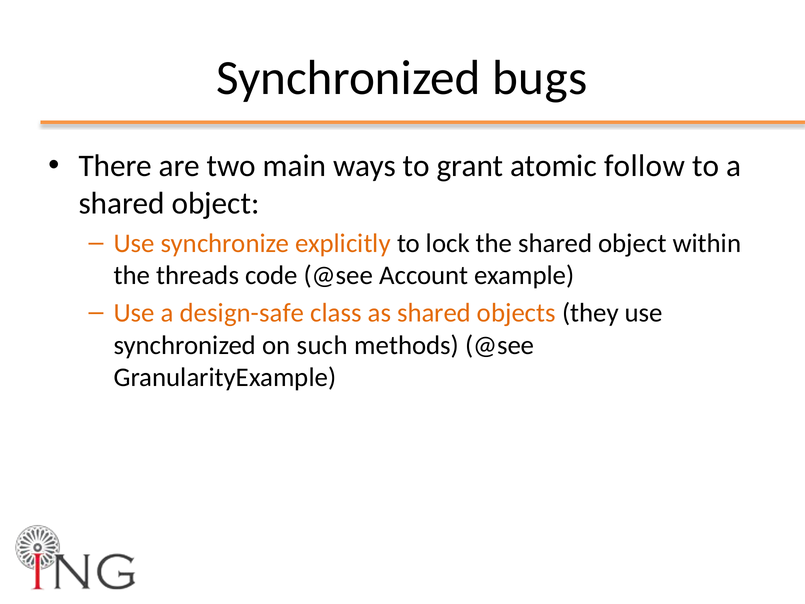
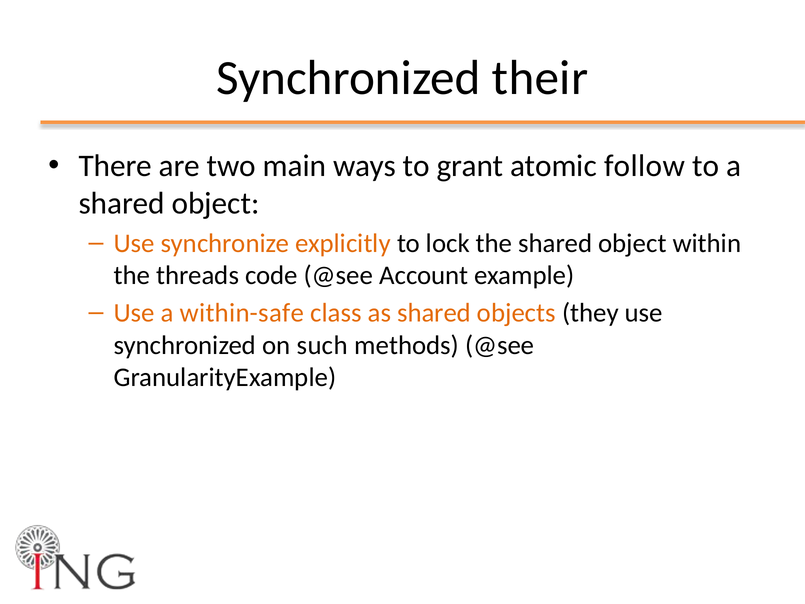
bugs: bugs -> their
design-safe: design-safe -> within-safe
